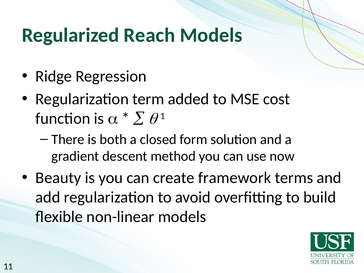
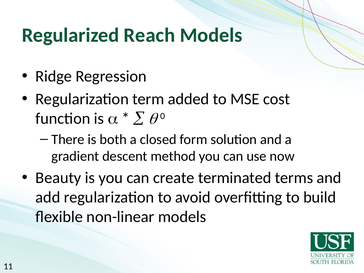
1: 1 -> 0
framework: framework -> terminated
